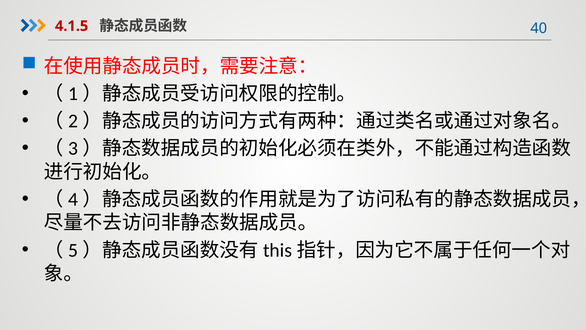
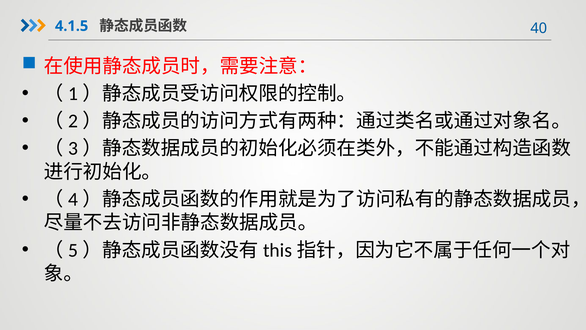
4.1.5 colour: red -> blue
